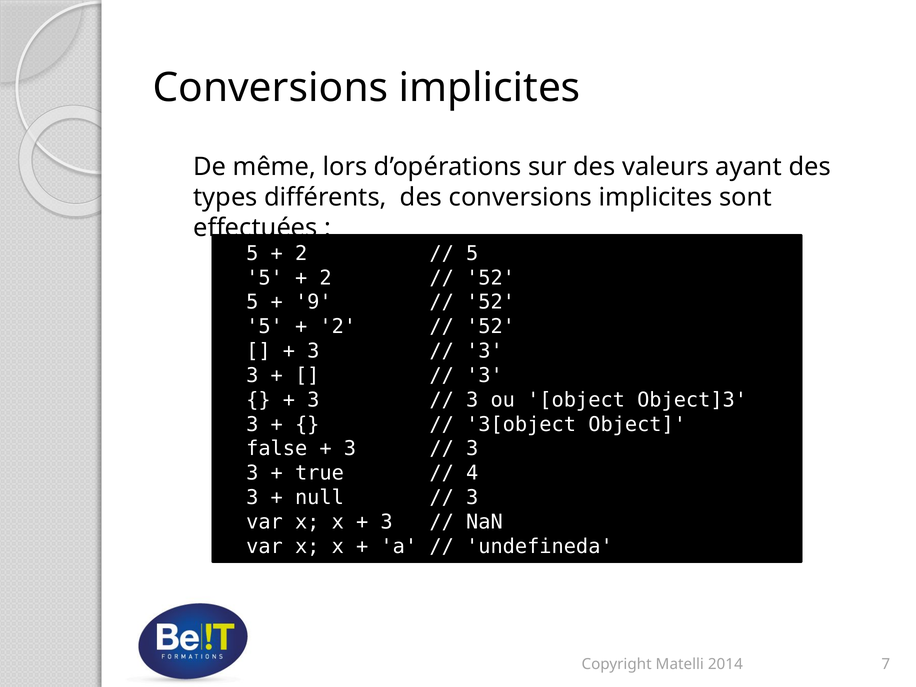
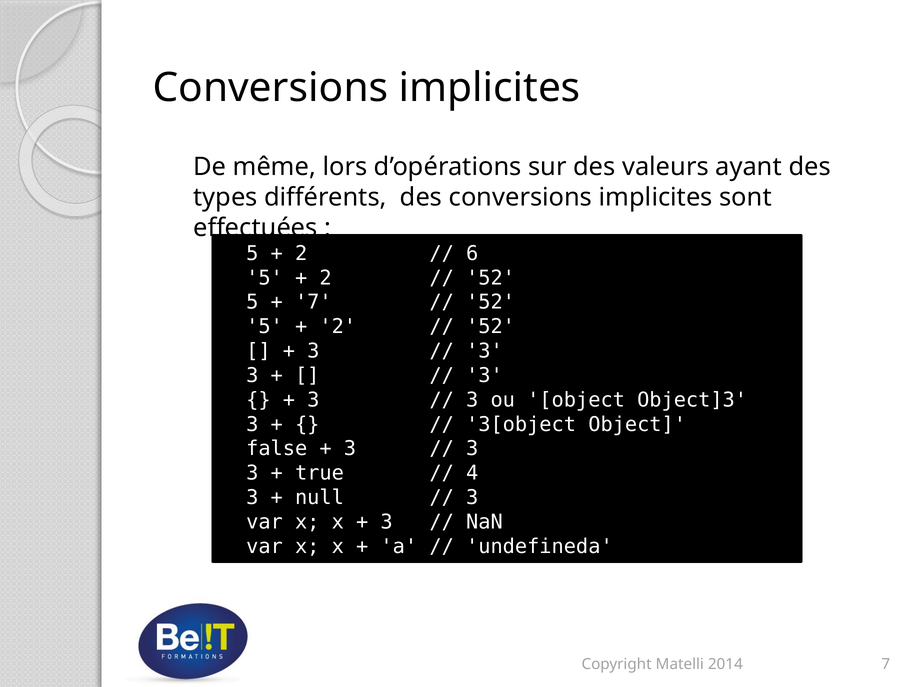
5 at (472, 253): 5 -> 6
9 at (313, 302): 9 -> 7
